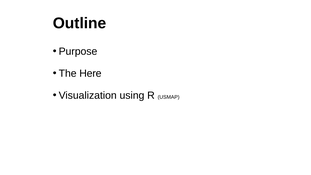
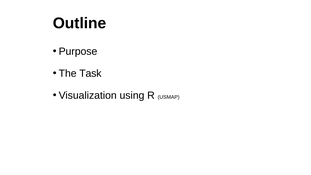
Here: Here -> Task
